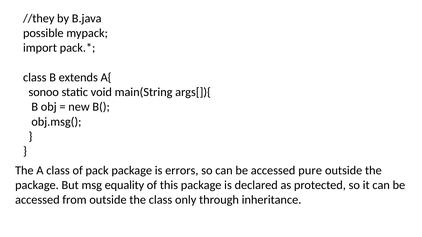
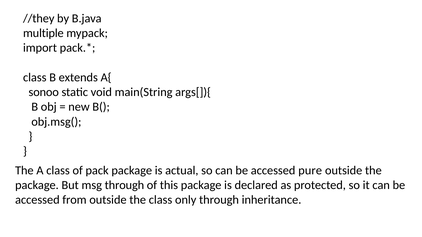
possible: possible -> multiple
errors: errors -> actual
msg equality: equality -> through
